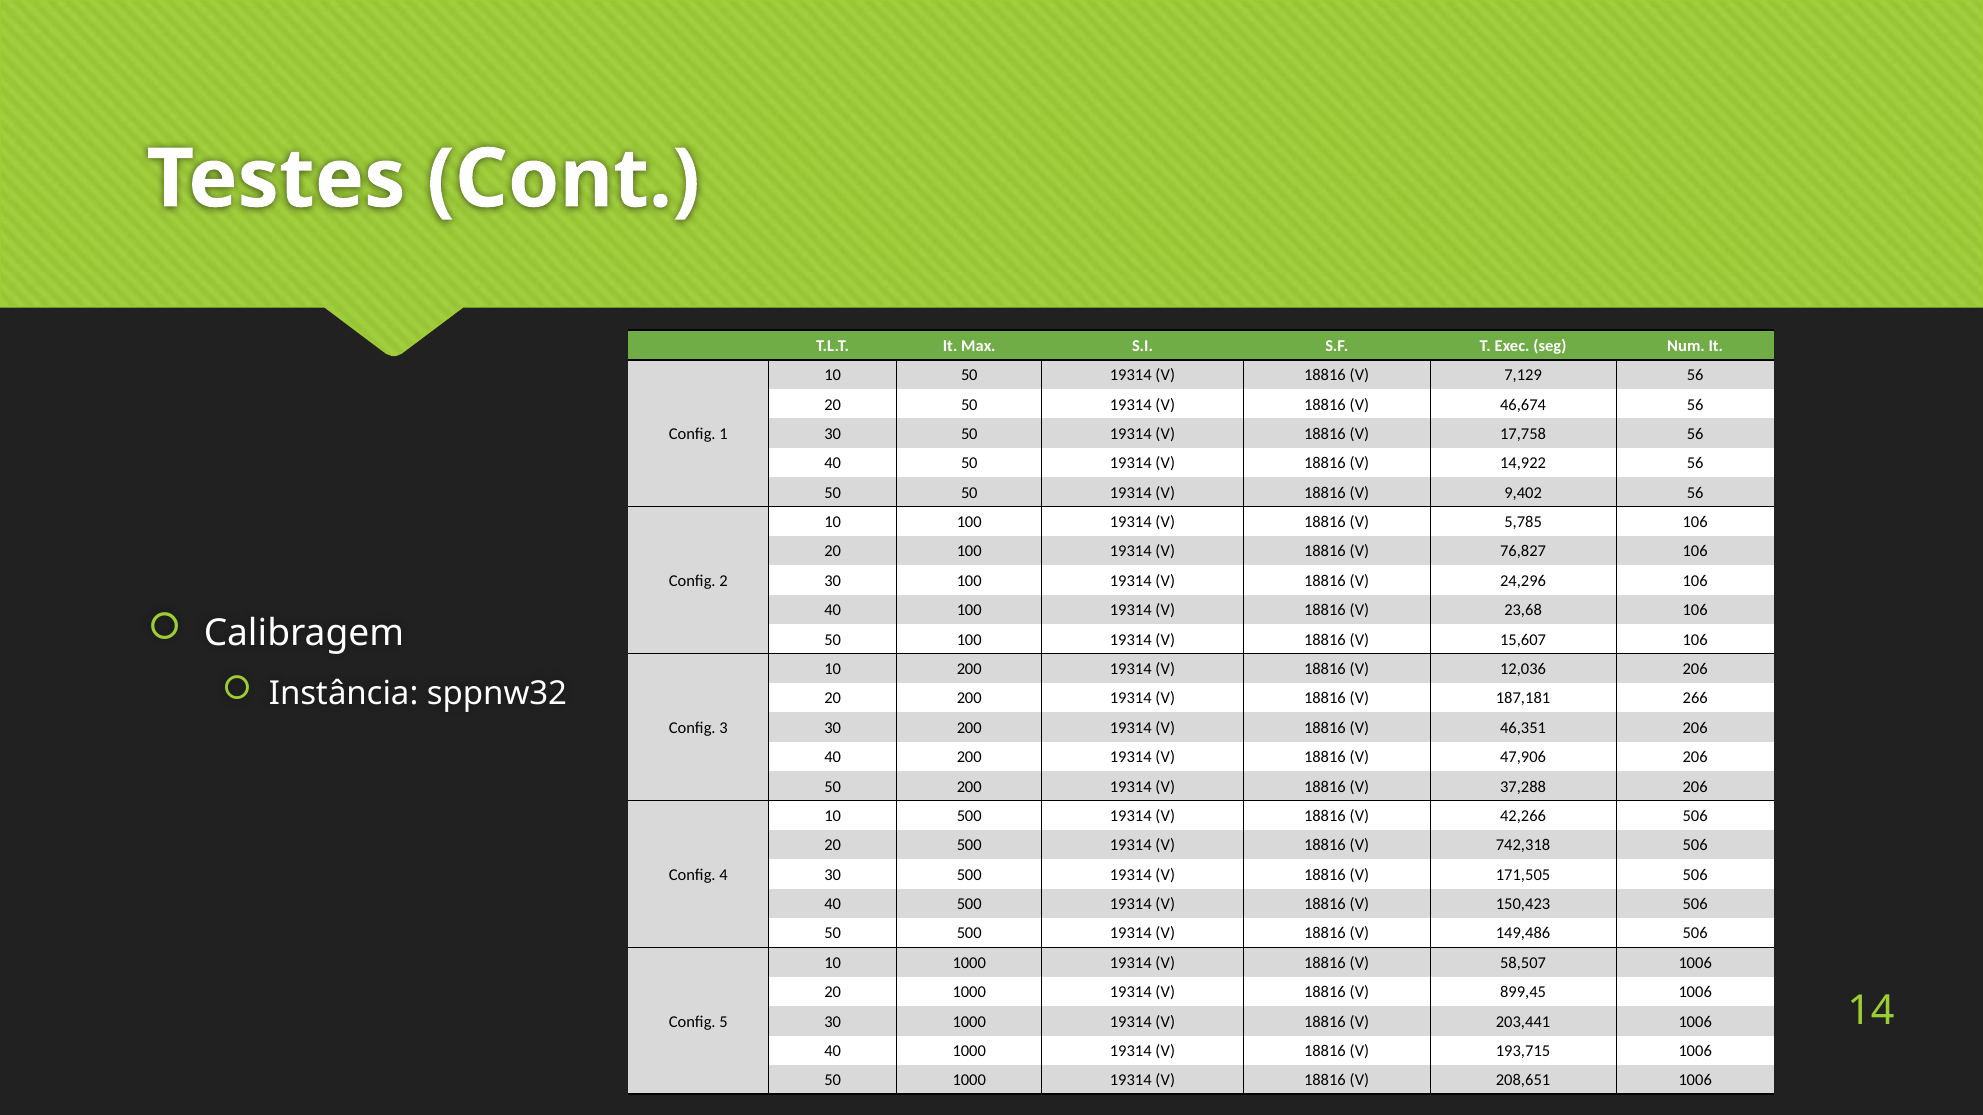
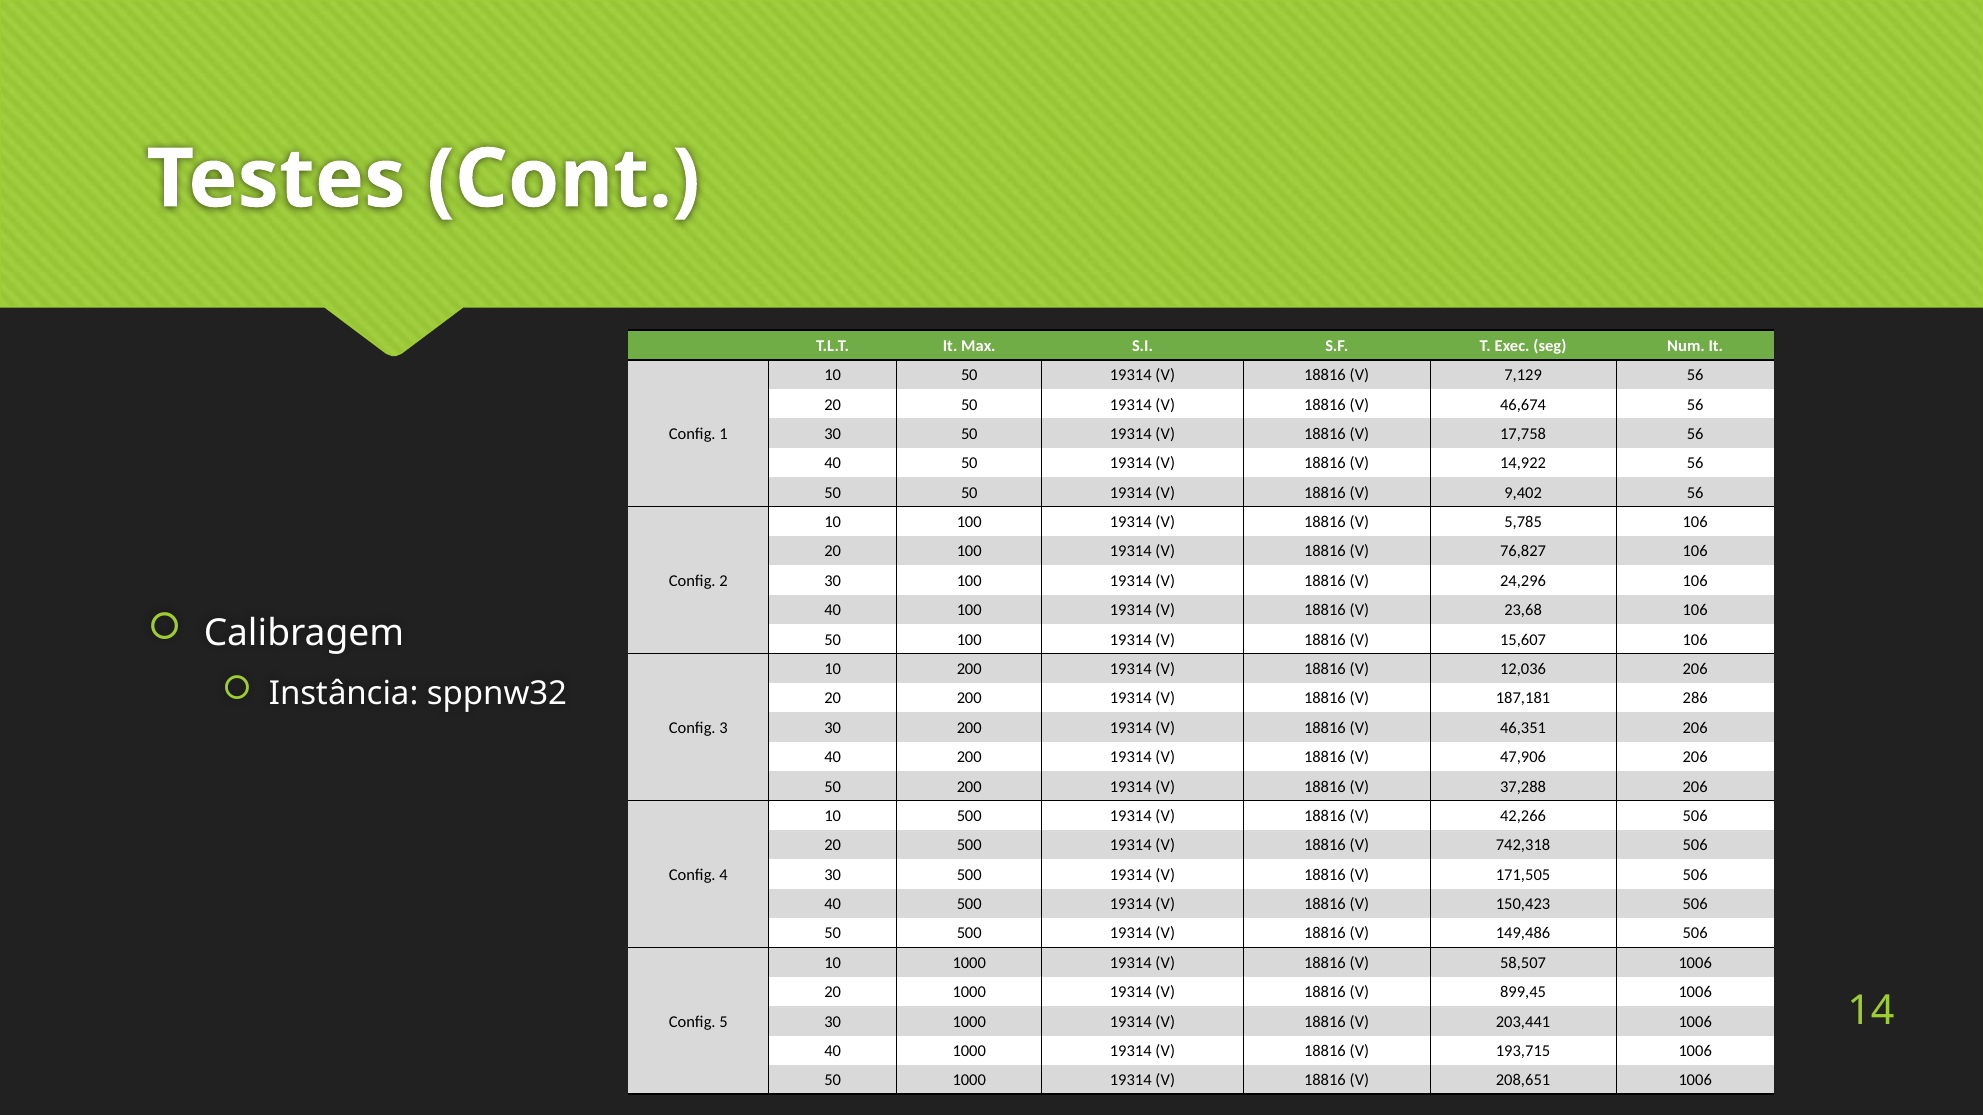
266: 266 -> 286
